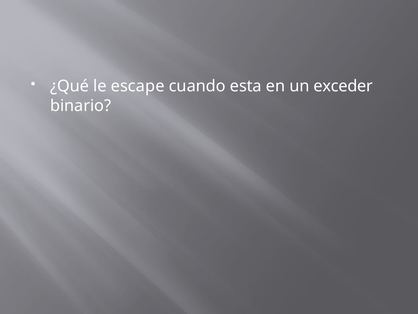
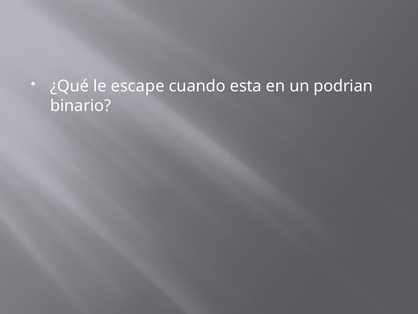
exceder: exceder -> podrian
